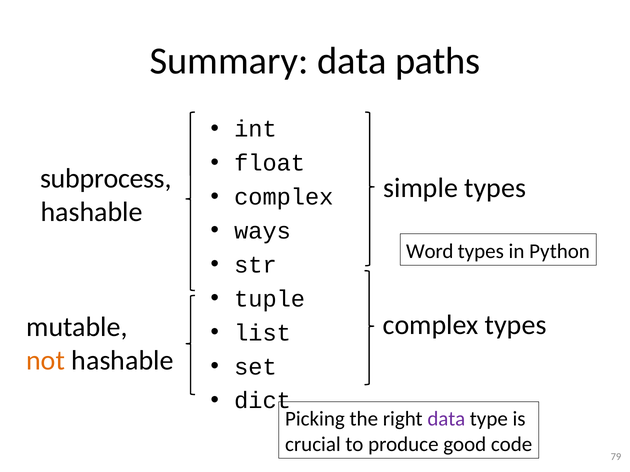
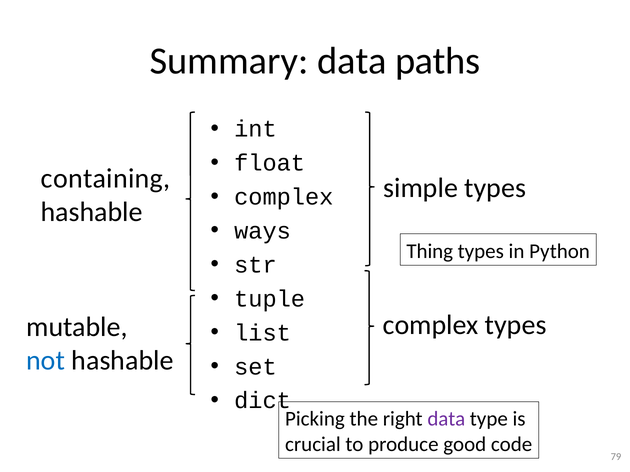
subprocess: subprocess -> containing
Word: Word -> Thing
not colour: orange -> blue
